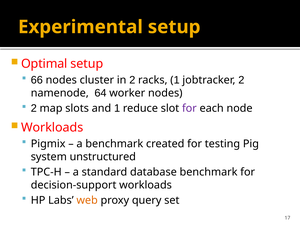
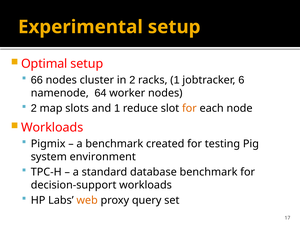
jobtracker 2: 2 -> 6
for at (189, 108) colour: purple -> orange
unstructured: unstructured -> environment
